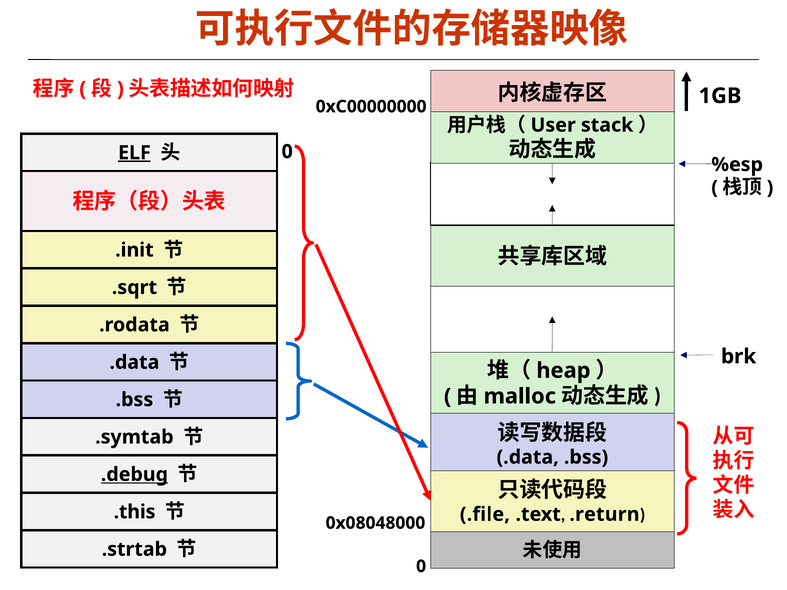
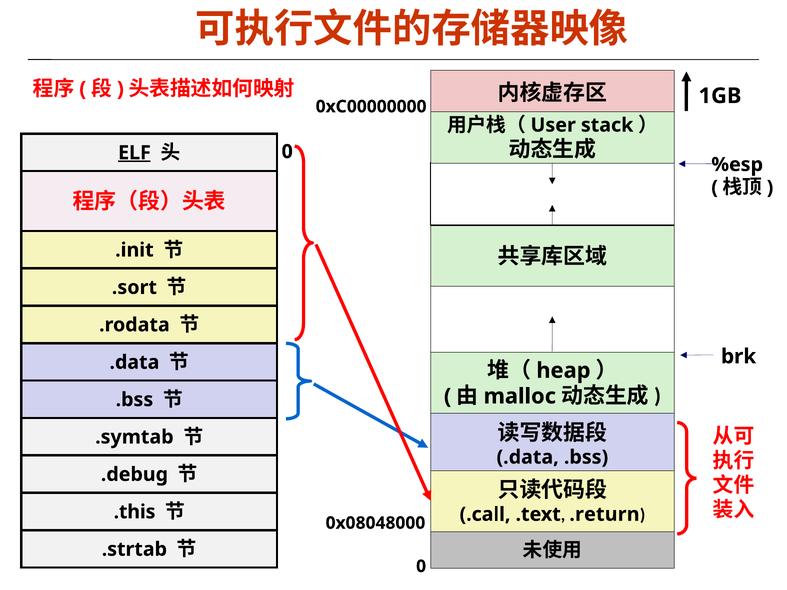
.sqrt: .sqrt -> .sort
.debug underline: present -> none
.file: .file -> .call
